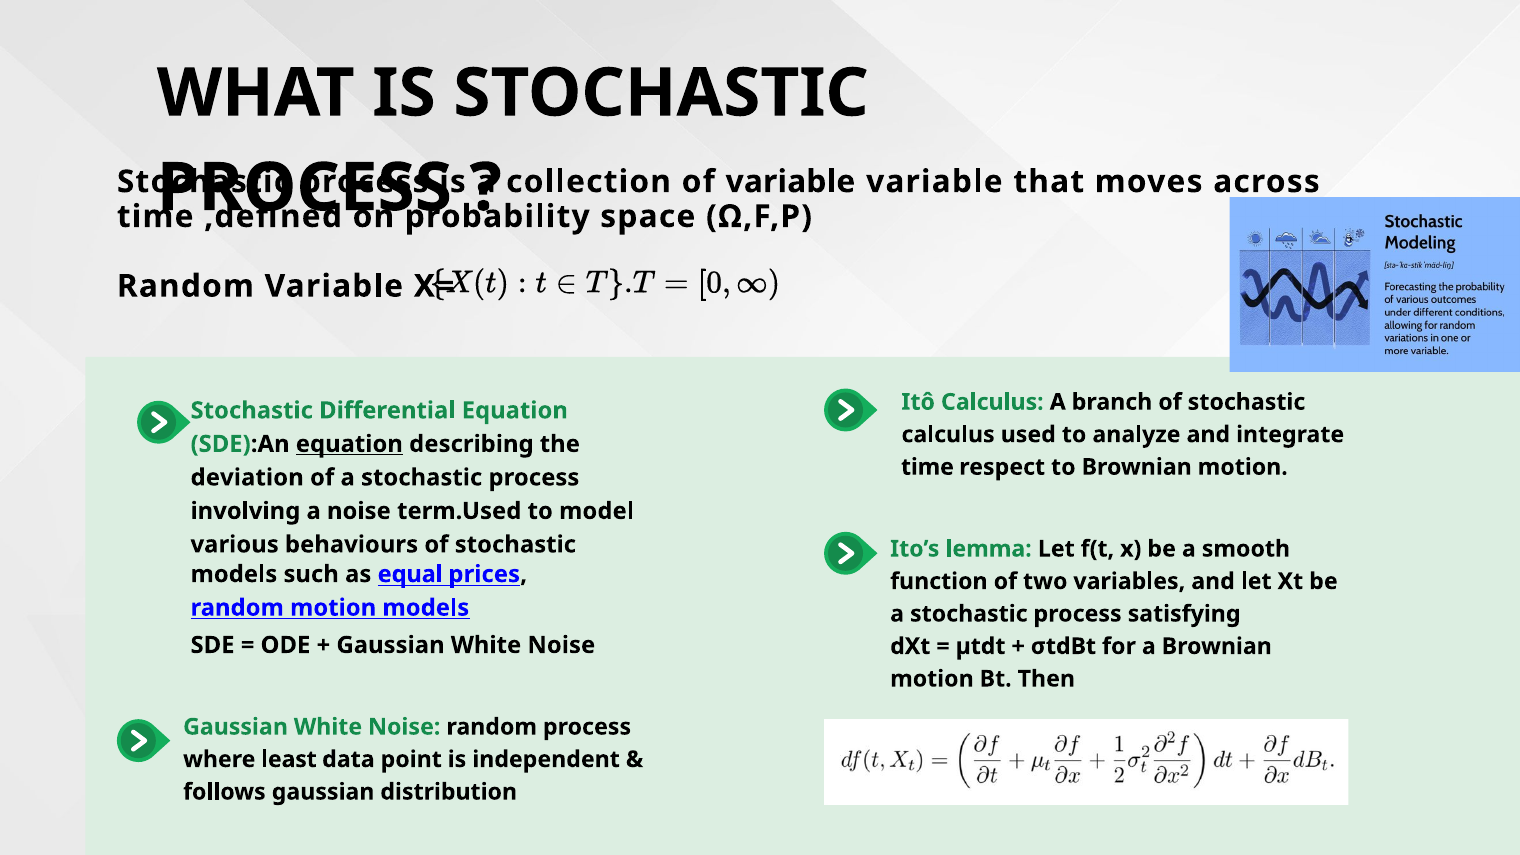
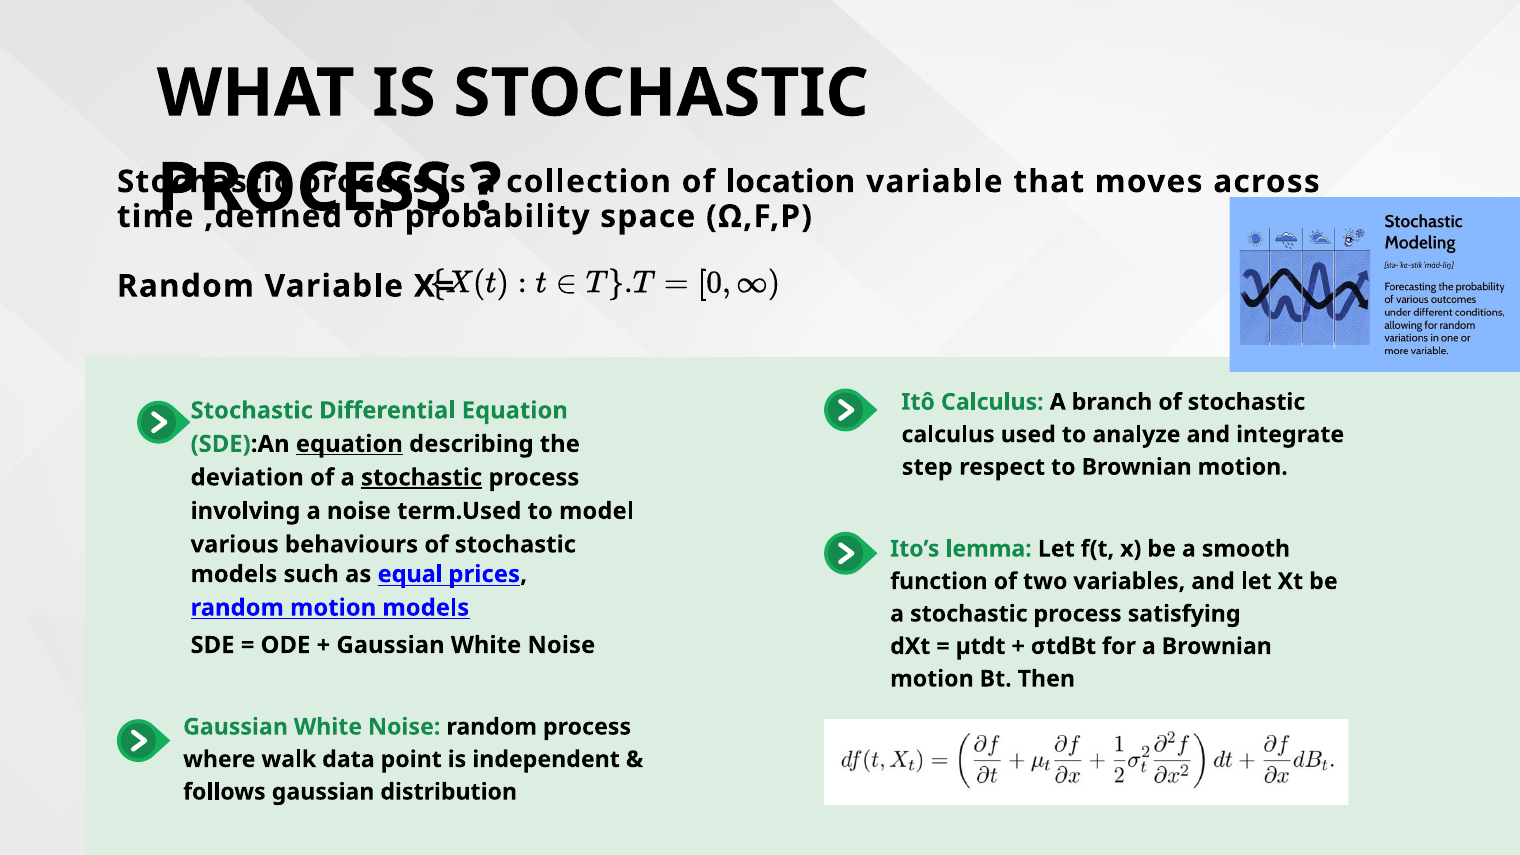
of variable: variable -> location
time at (927, 467): time -> step
stochastic at (422, 478) underline: none -> present
least: least -> walk
